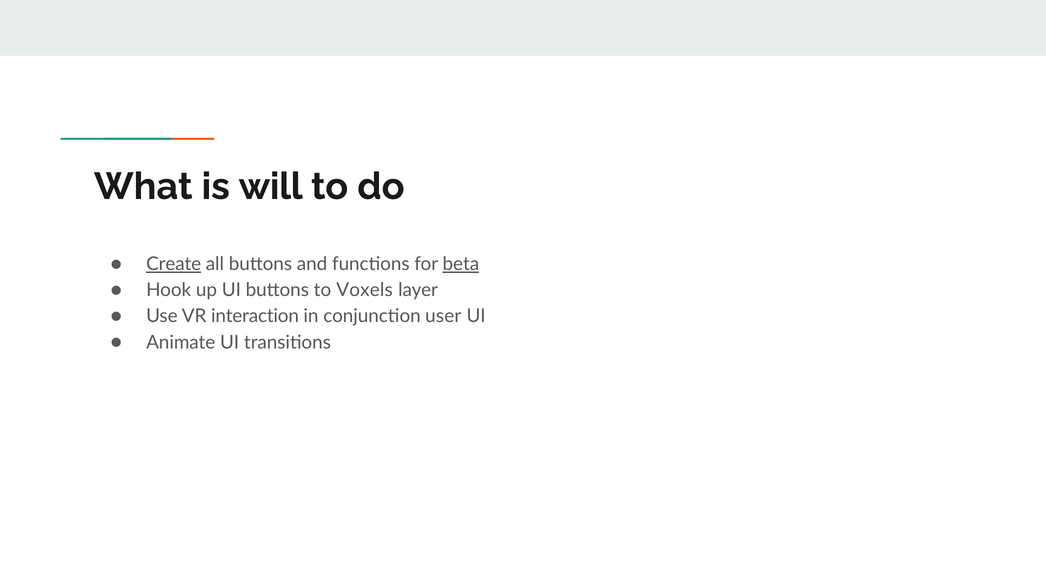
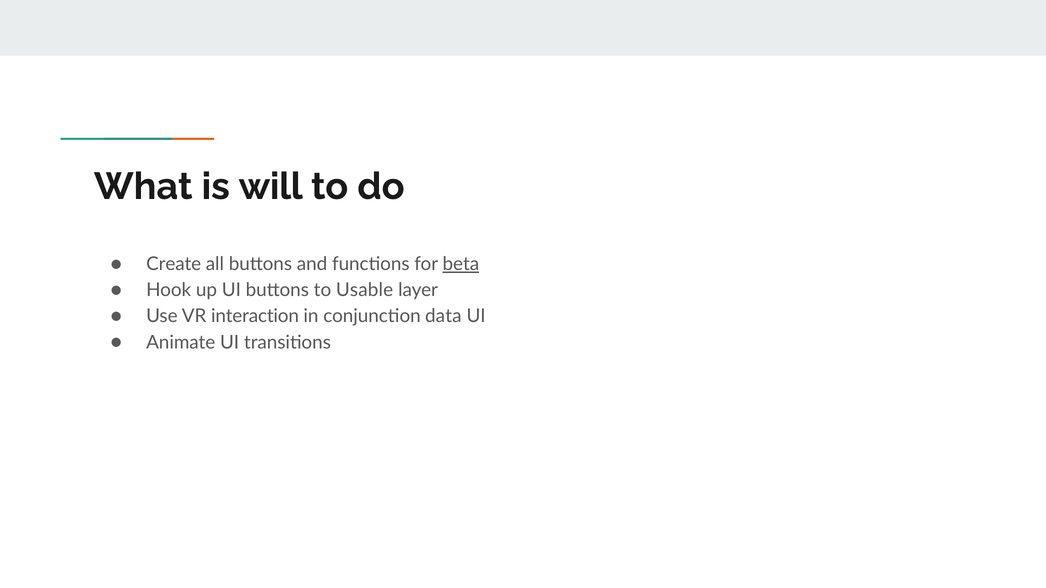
Create underline: present -> none
Voxels: Voxels -> Usable
user: user -> data
